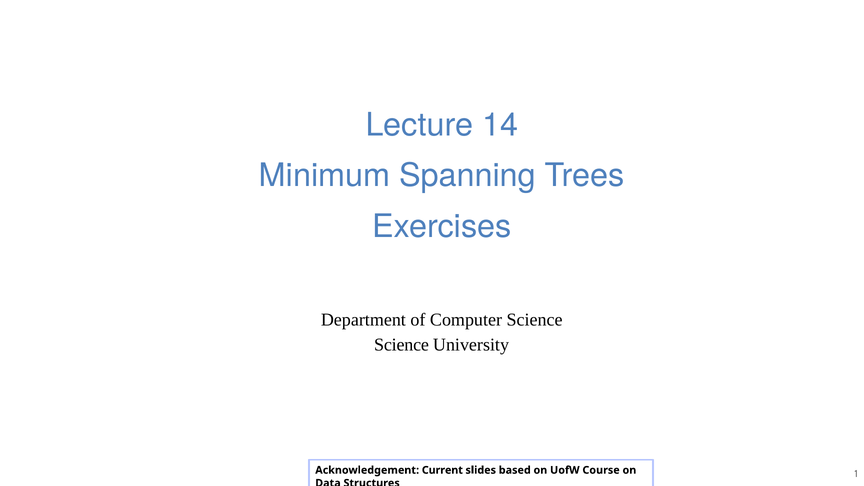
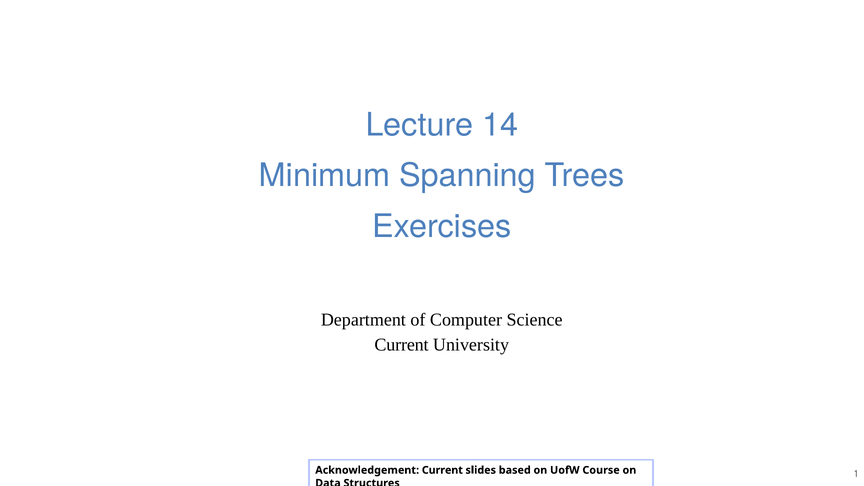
Science at (402, 345): Science -> Current
